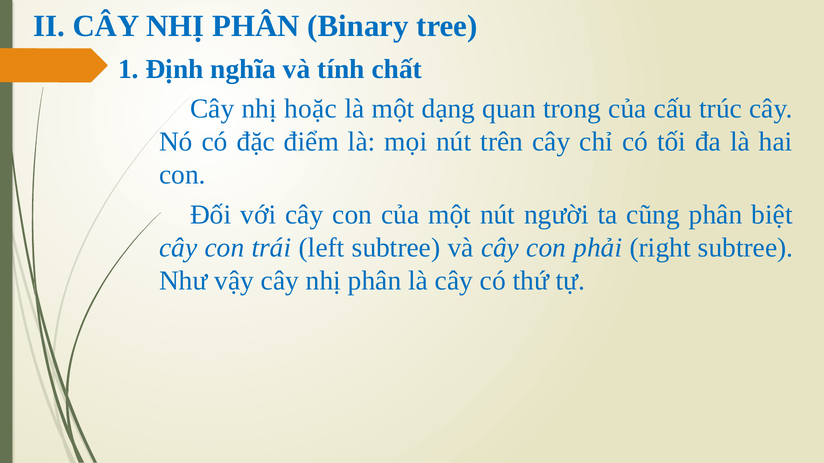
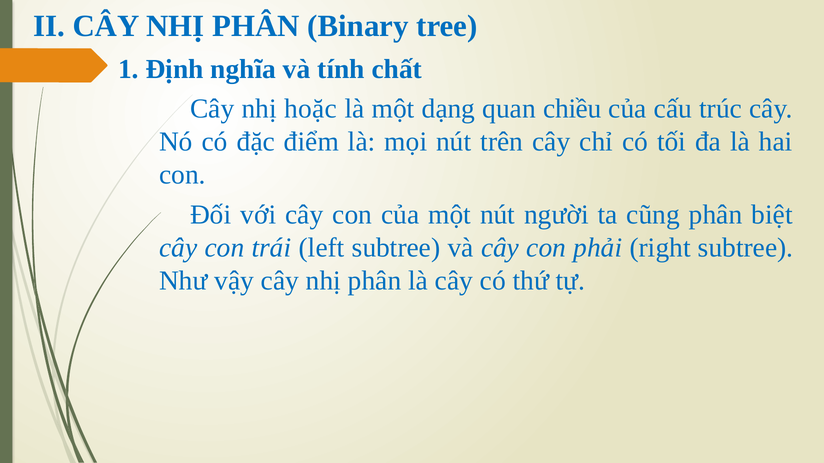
trong: trong -> chiều
